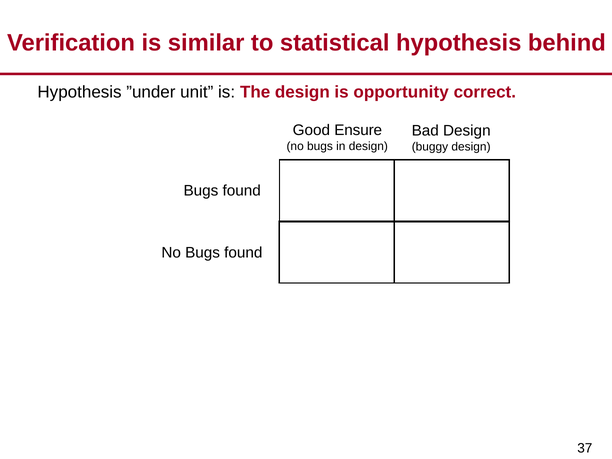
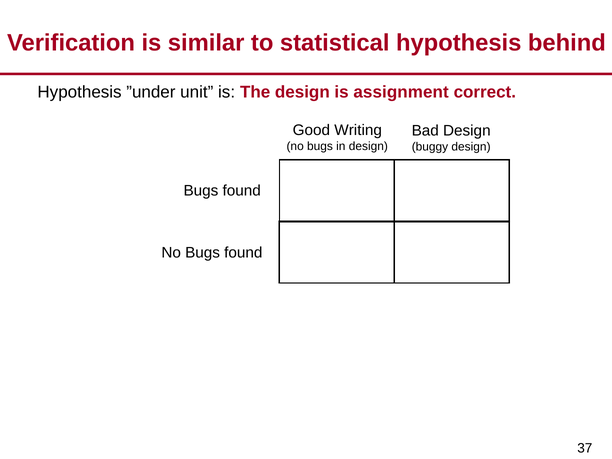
opportunity: opportunity -> assignment
Ensure: Ensure -> Writing
